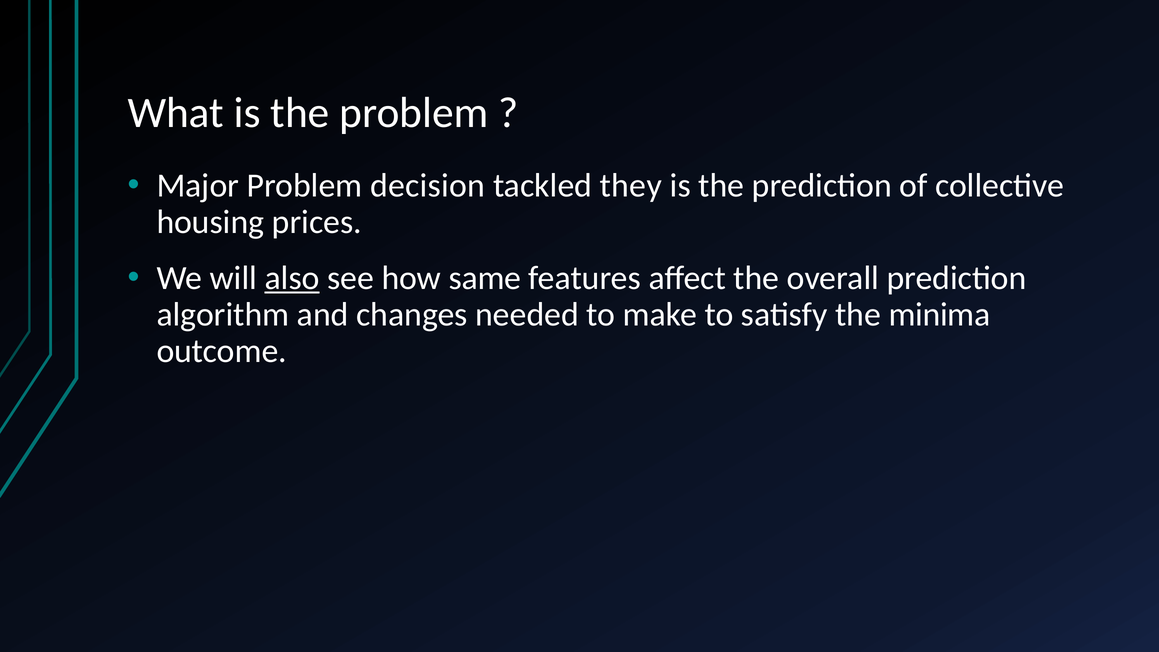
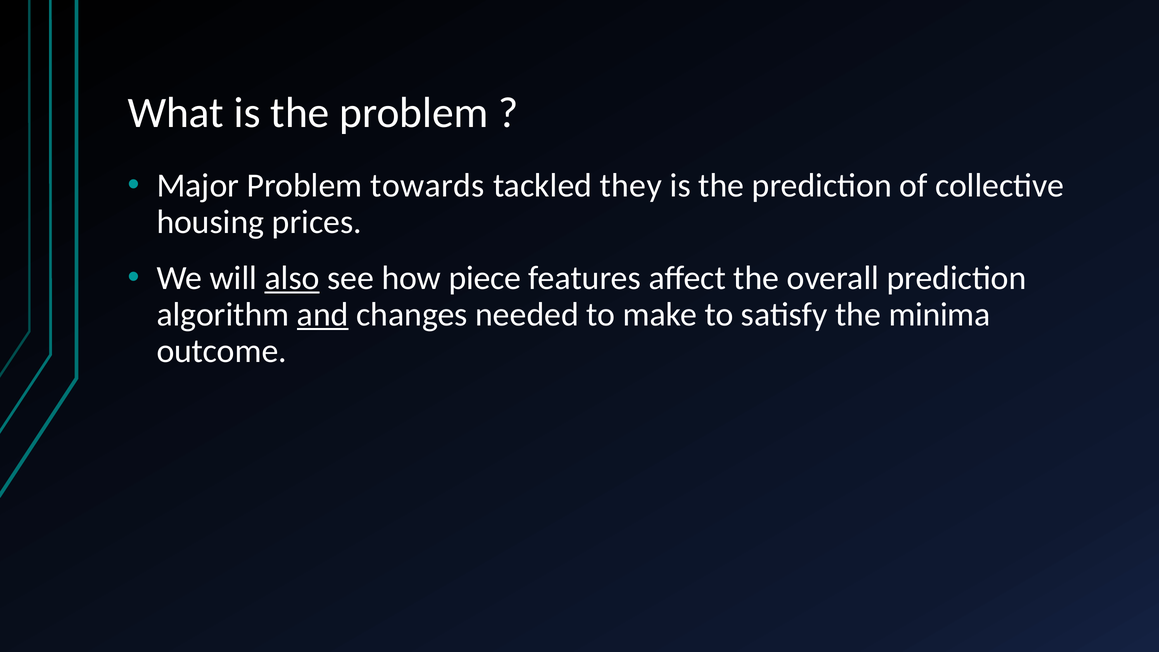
decision: decision -> towards
same: same -> piece
and underline: none -> present
